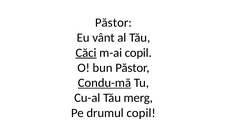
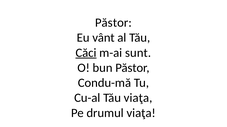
m-ai copil: copil -> sunt
Condu-mă underline: present -> none
Tău merg: merg -> viaţa
drumul copil: copil -> viaţa
